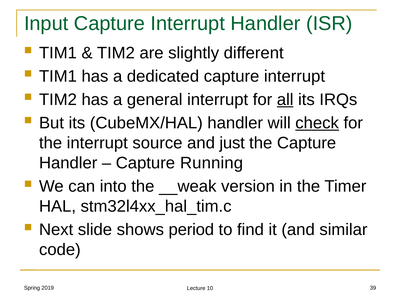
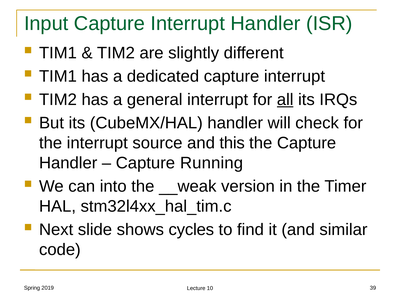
check underline: present -> none
just: just -> this
period: period -> cycles
